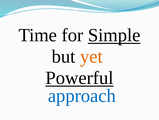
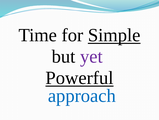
yet colour: orange -> purple
